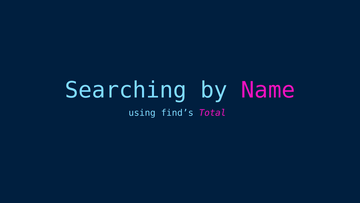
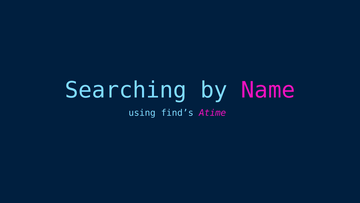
Total: Total -> Atime
